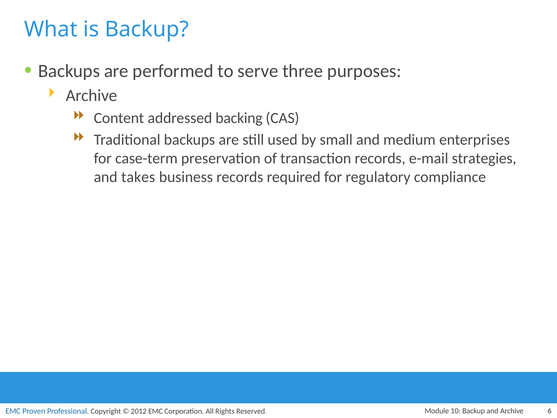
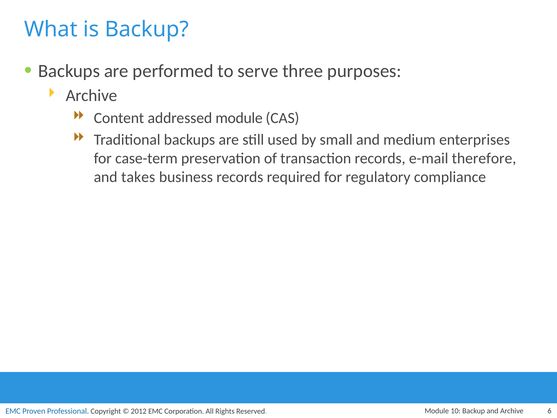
addressed backing: backing -> module
strategies: strategies -> therefore
